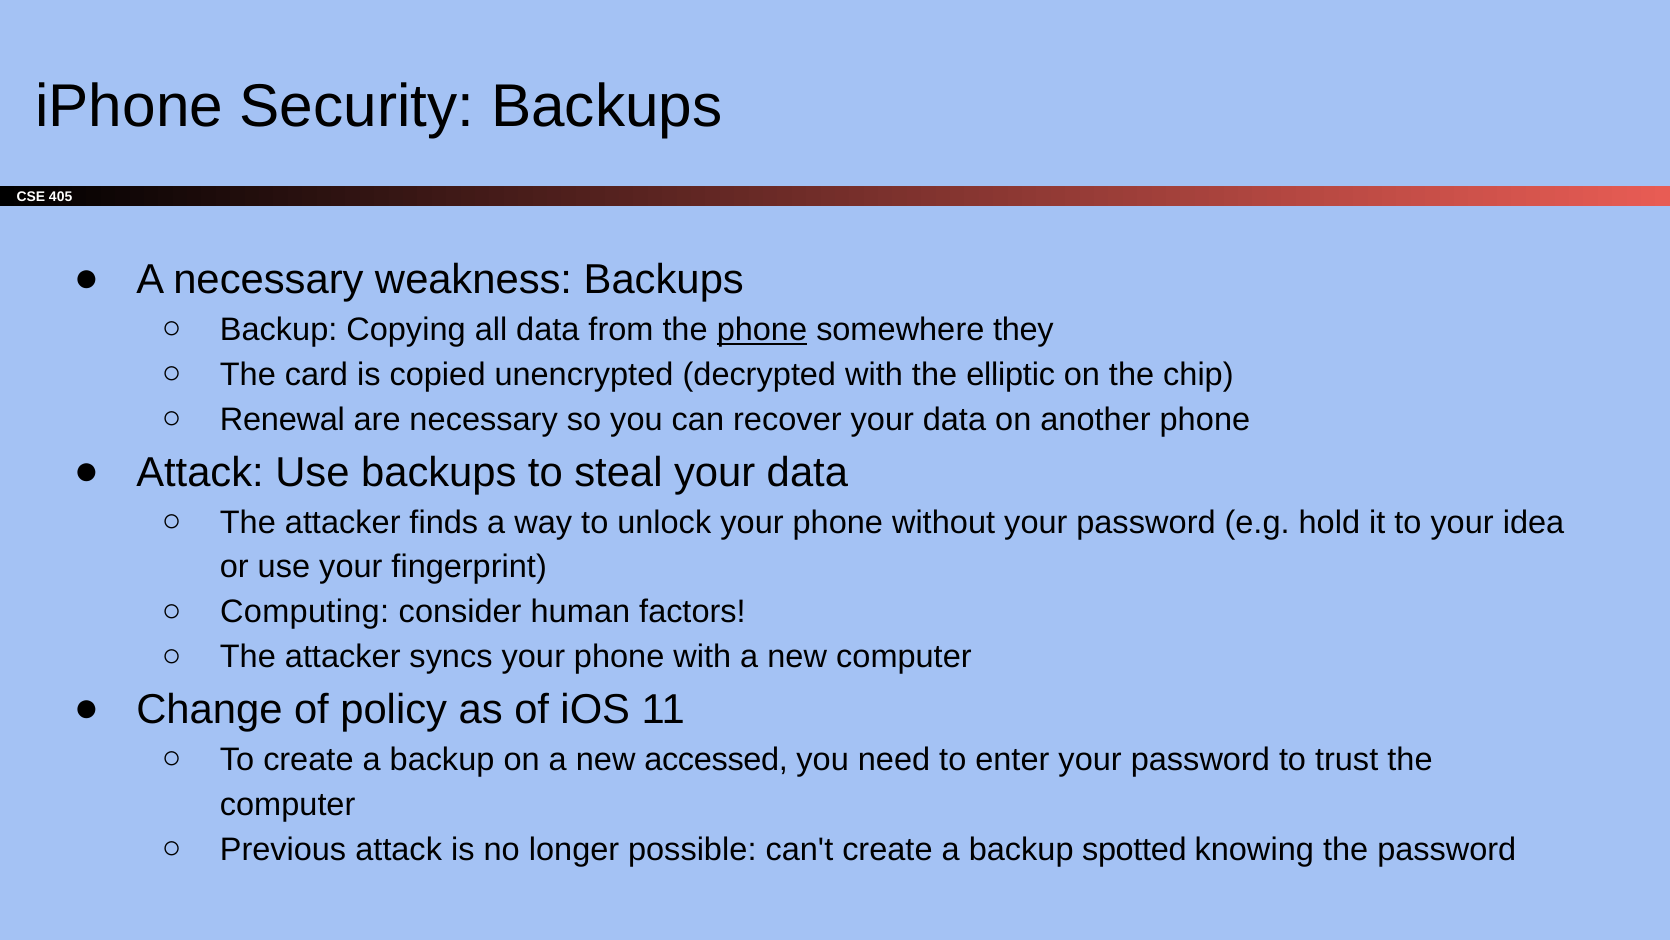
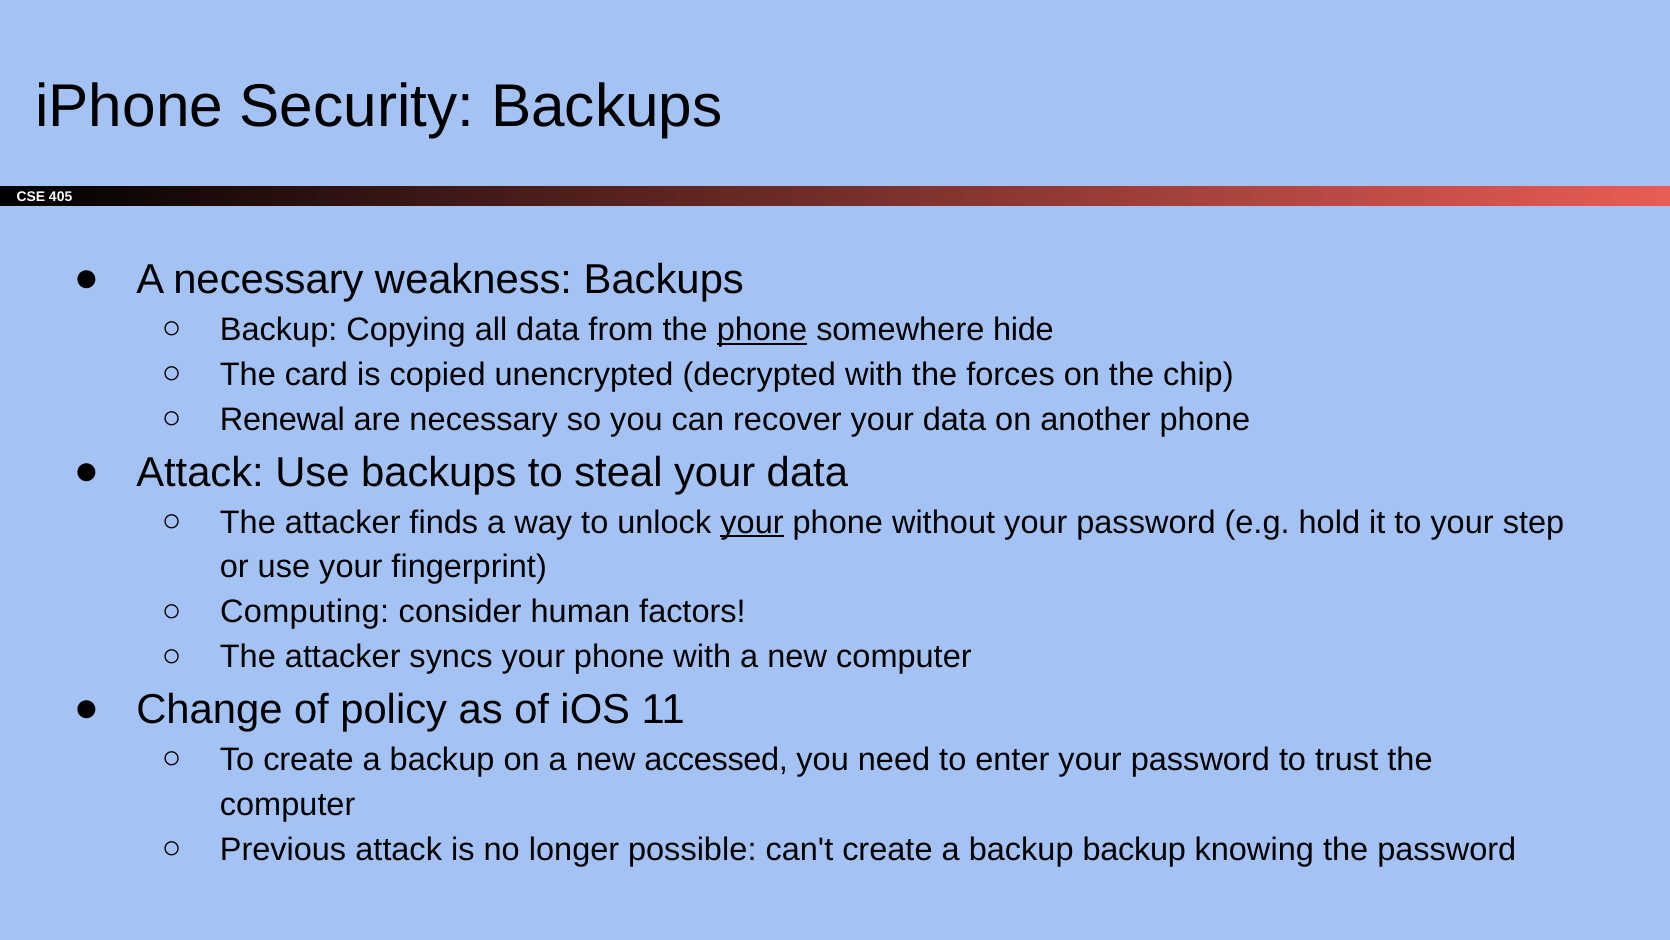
they: they -> hide
elliptic: elliptic -> forces
your at (752, 522) underline: none -> present
idea: idea -> step
backup spotted: spotted -> backup
